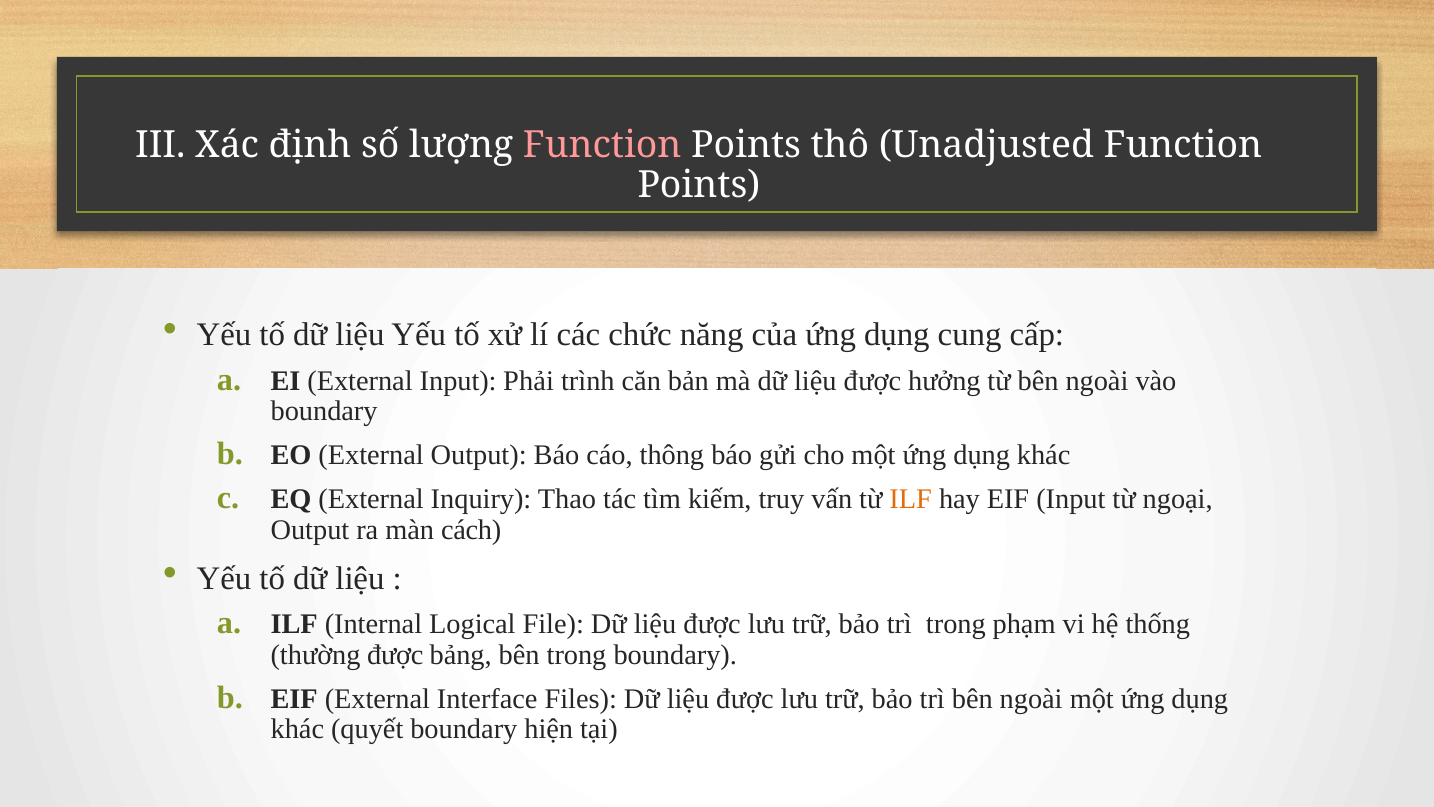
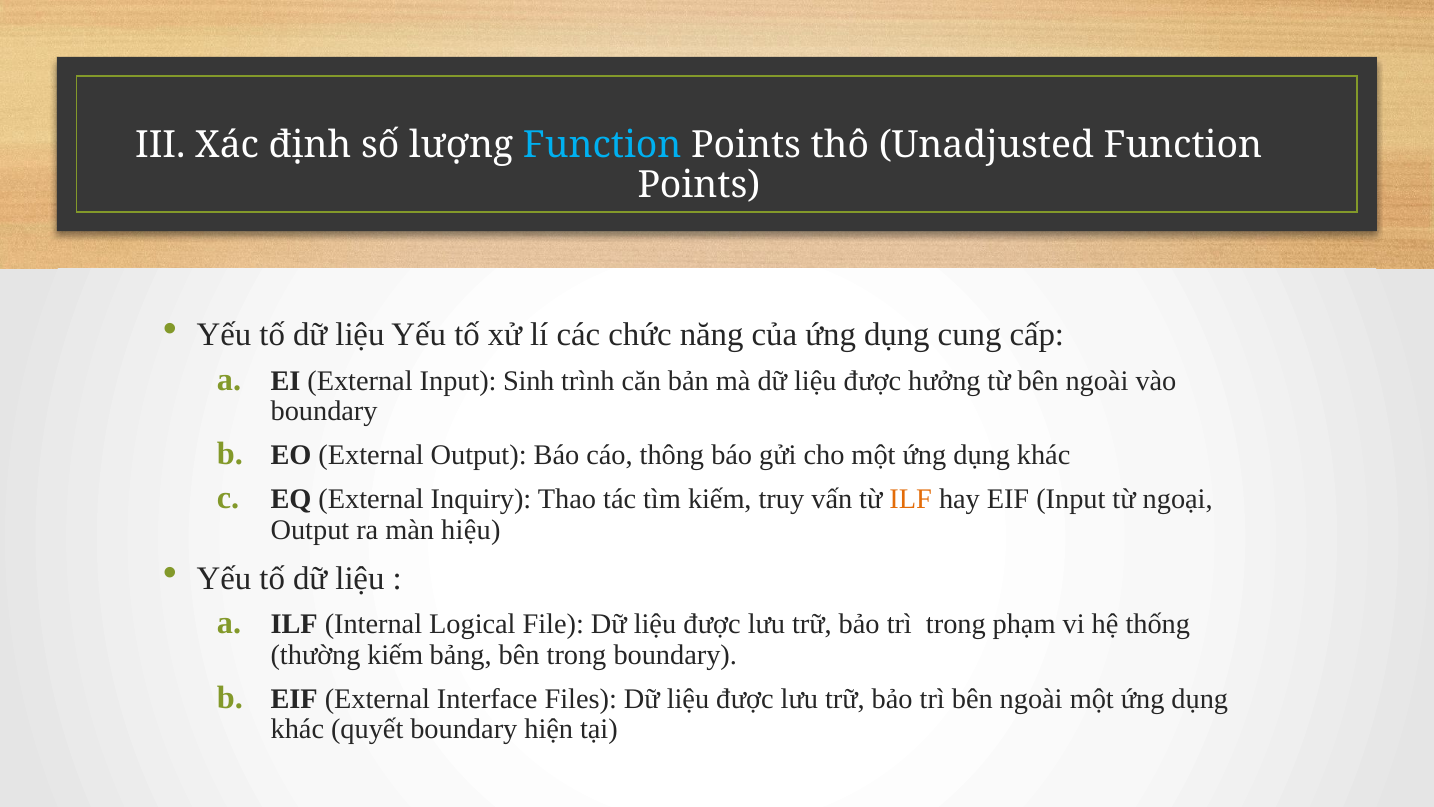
Function at (602, 145) colour: pink -> light blue
Phải: Phải -> Sinh
cách: cách -> hiệu
thường được: được -> kiếm
